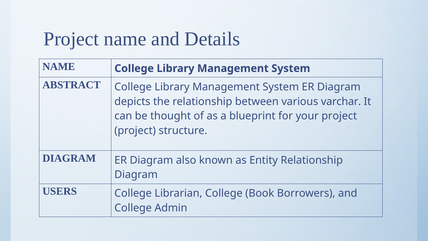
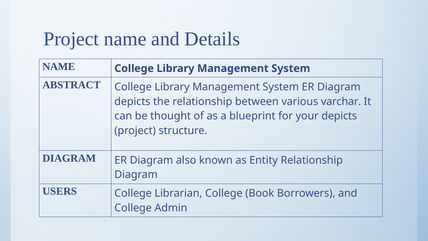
your project: project -> depicts
